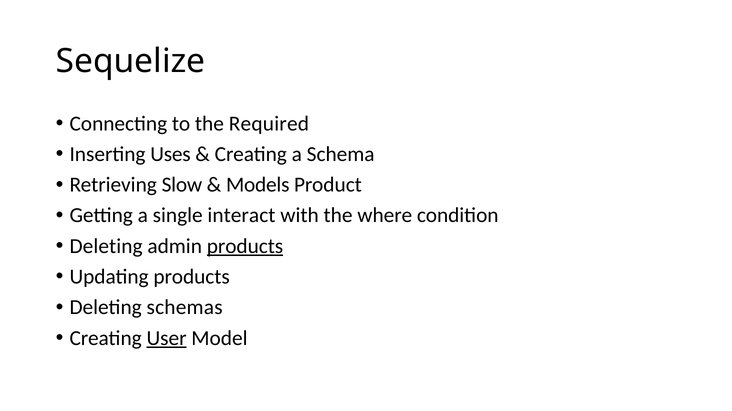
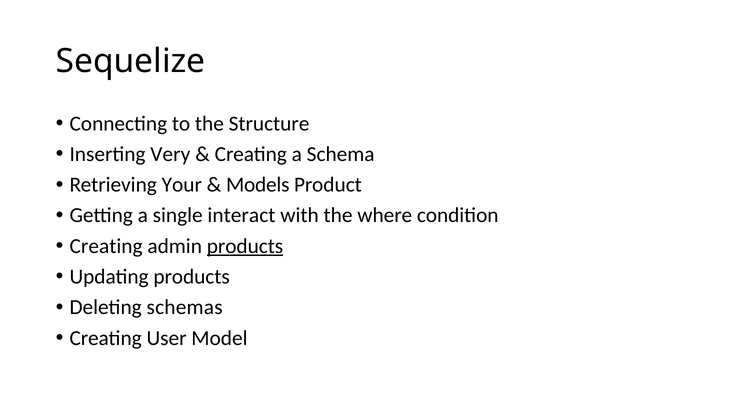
Required: Required -> Structure
Uses: Uses -> Very
Slow: Slow -> Your
Deleting at (106, 247): Deleting -> Creating
User underline: present -> none
